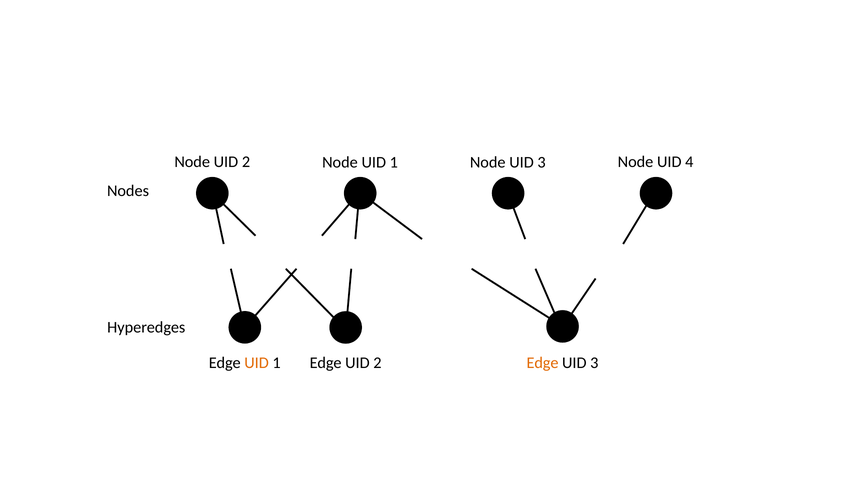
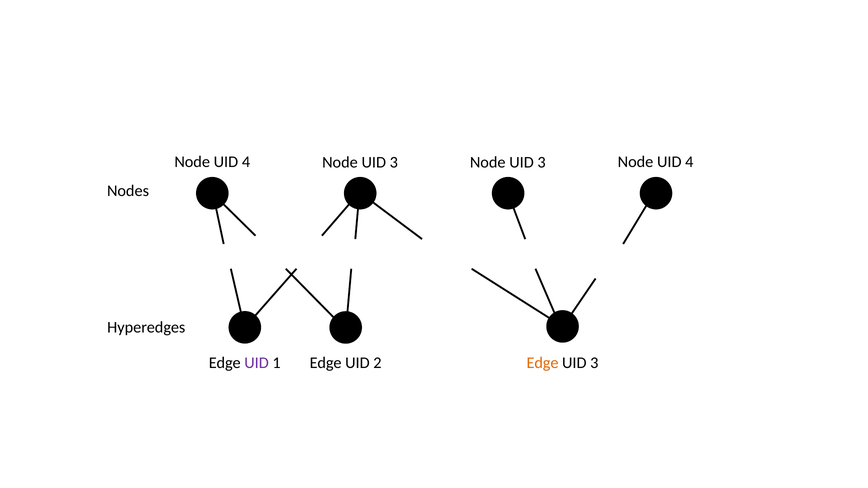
2 at (246, 162): 2 -> 4
1 at (394, 162): 1 -> 3
UID at (257, 363) colour: orange -> purple
